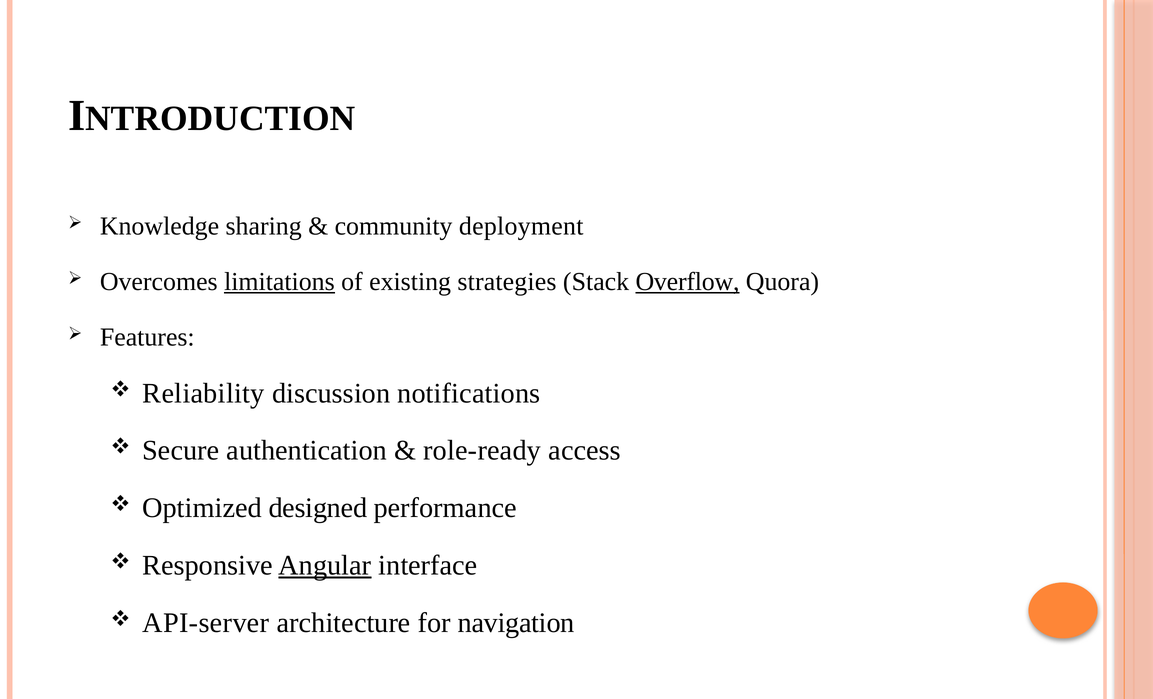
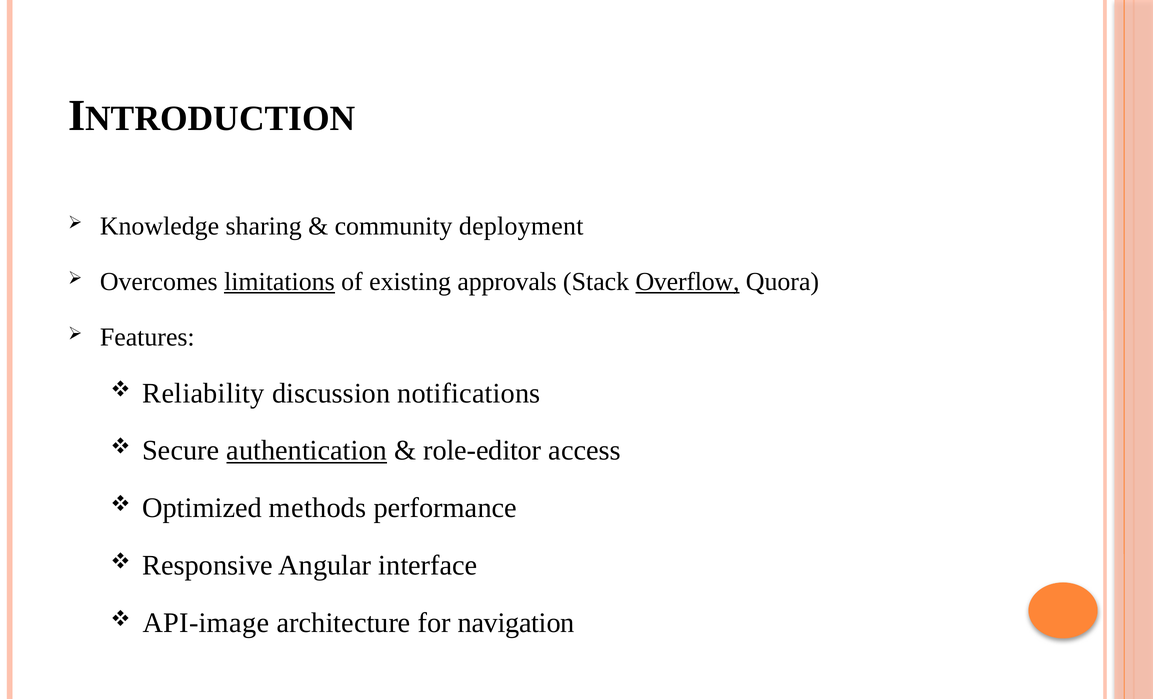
strategies: strategies -> approvals
authentication underline: none -> present
role-ready: role-ready -> role-editor
designed: designed -> methods
Angular underline: present -> none
API-server: API-server -> API-image
